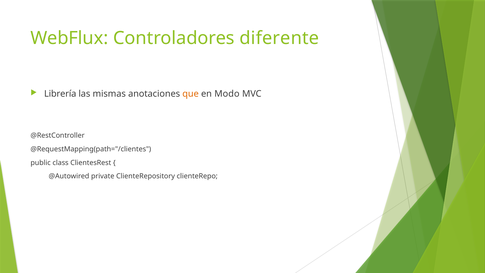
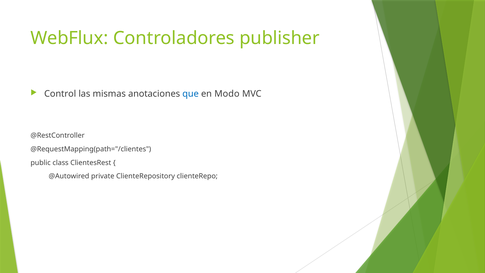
diferente: diferente -> publisher
Librería: Librería -> Control
que colour: orange -> blue
